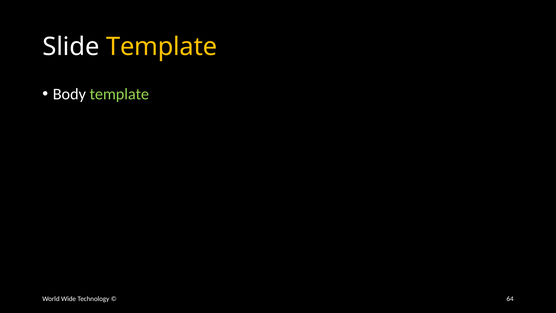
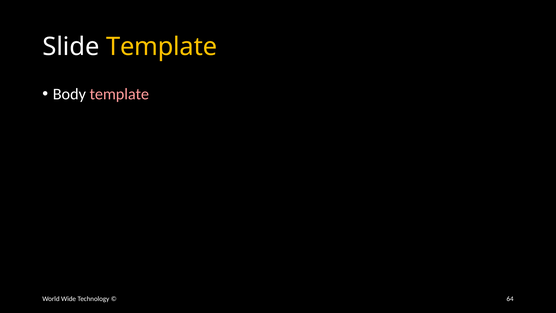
template at (119, 94) colour: light green -> pink
